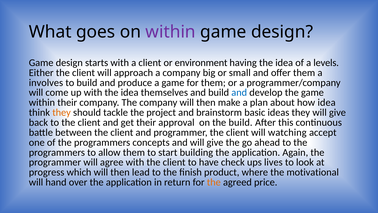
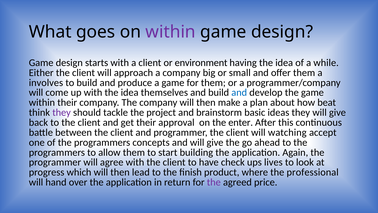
levels: levels -> while
how idea: idea -> beat
they at (62, 112) colour: orange -> purple
the build: build -> enter
motivational: motivational -> professional
the at (214, 182) colour: orange -> purple
